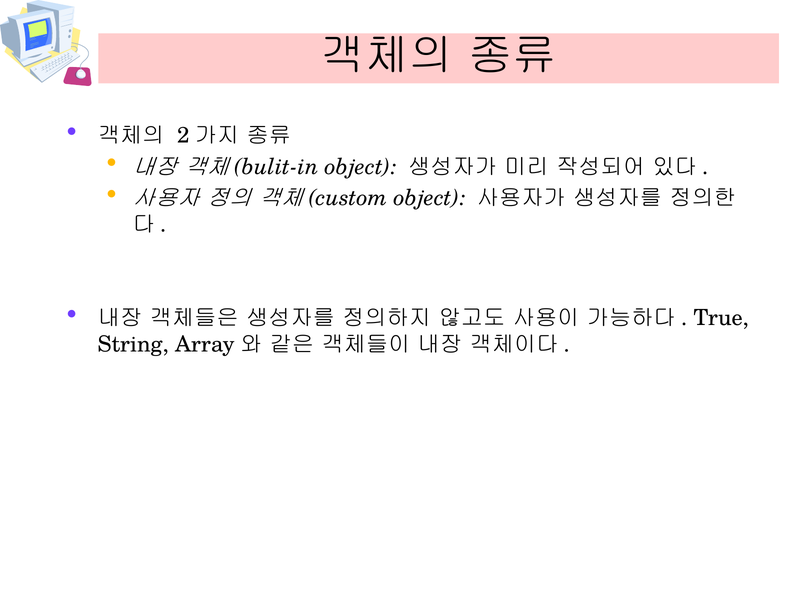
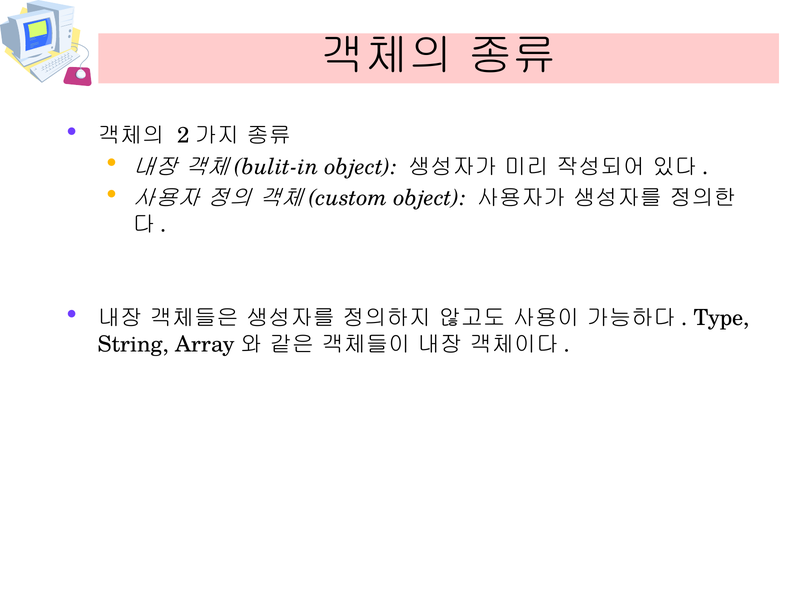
True: True -> Type
